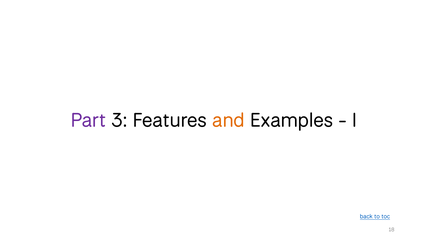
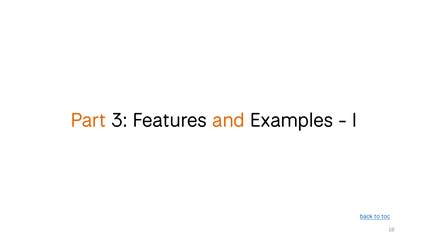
Part colour: purple -> orange
